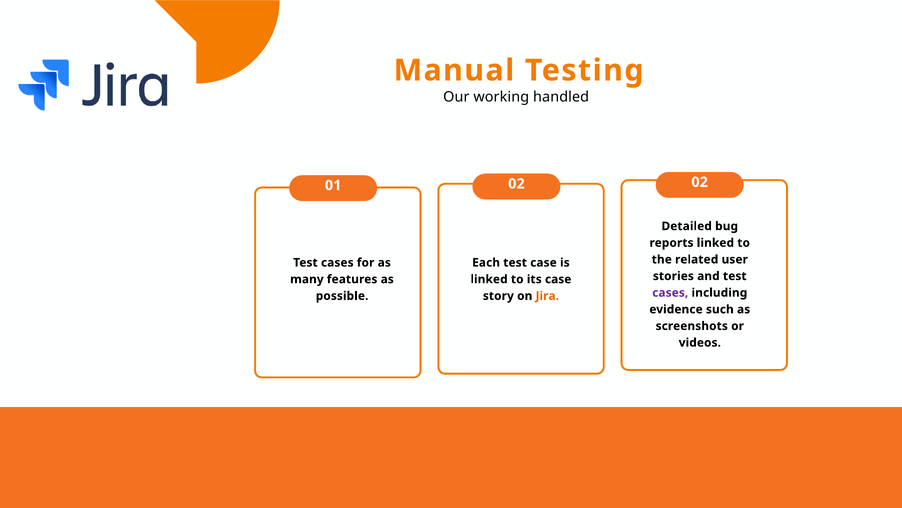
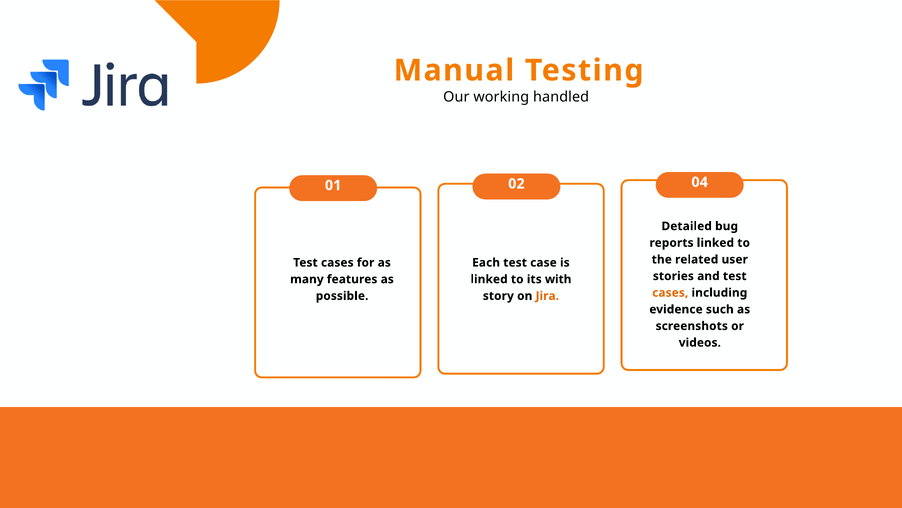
02 02: 02 -> 04
its case: case -> with
cases at (670, 292) colour: purple -> orange
